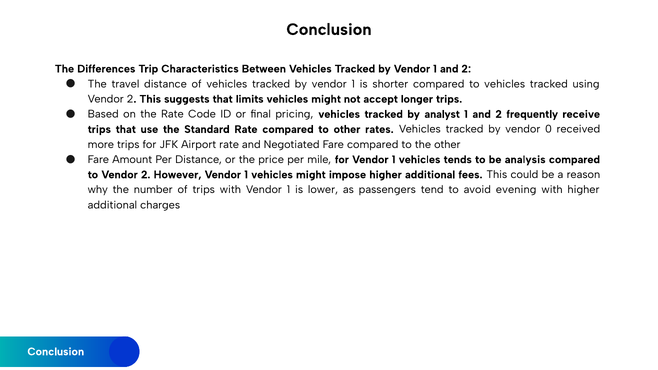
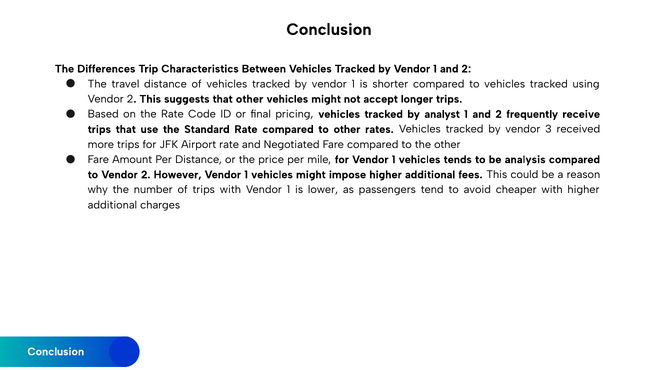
that limits: limits -> other
0: 0 -> 3
evening: evening -> cheaper
